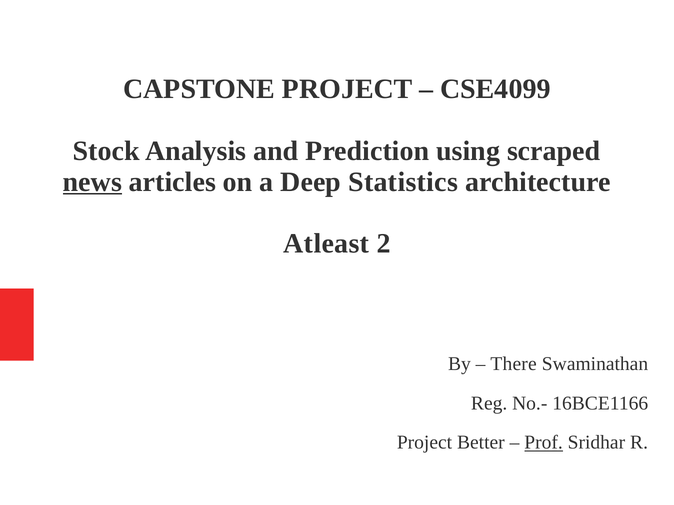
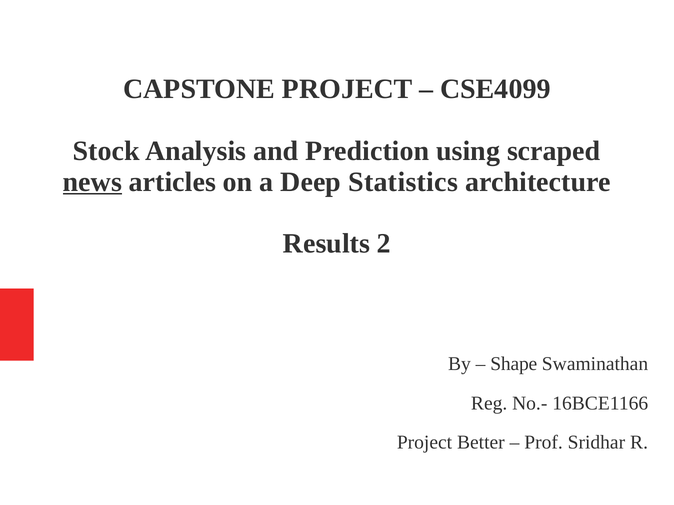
Atleast: Atleast -> Results
There: There -> Shape
Prof underline: present -> none
